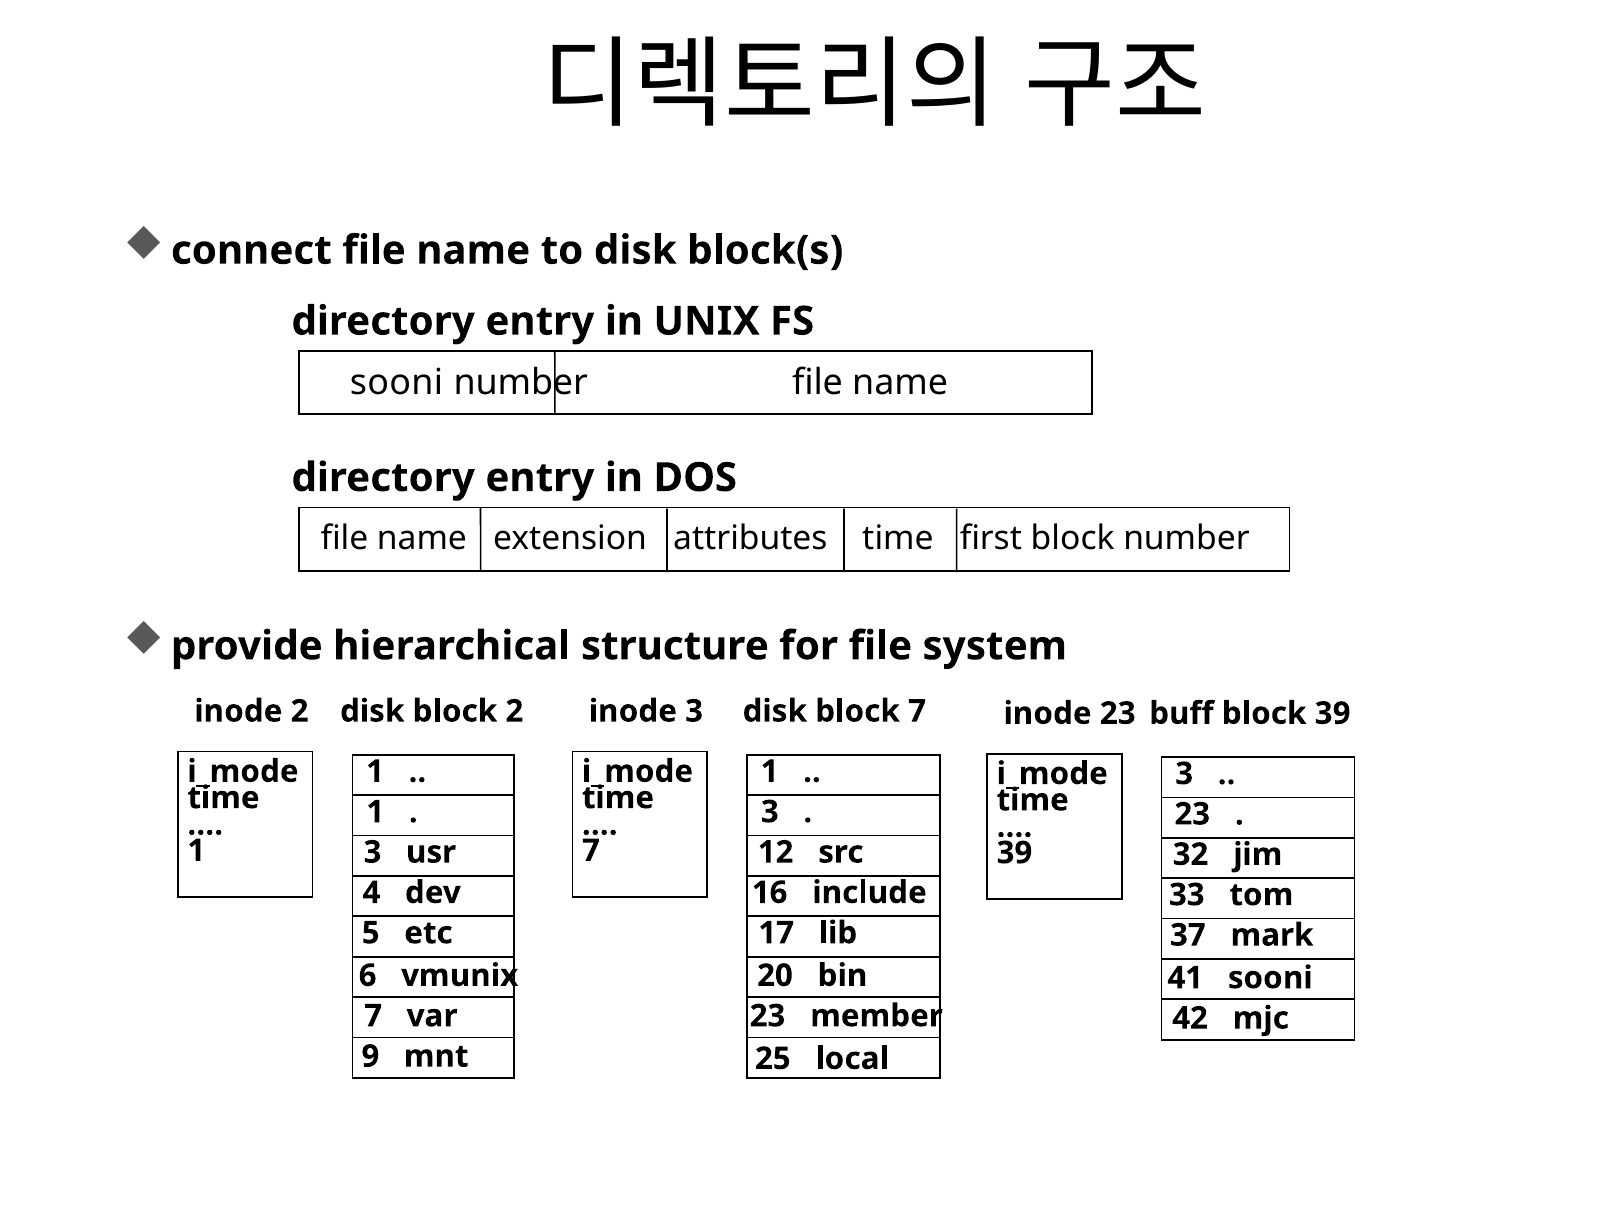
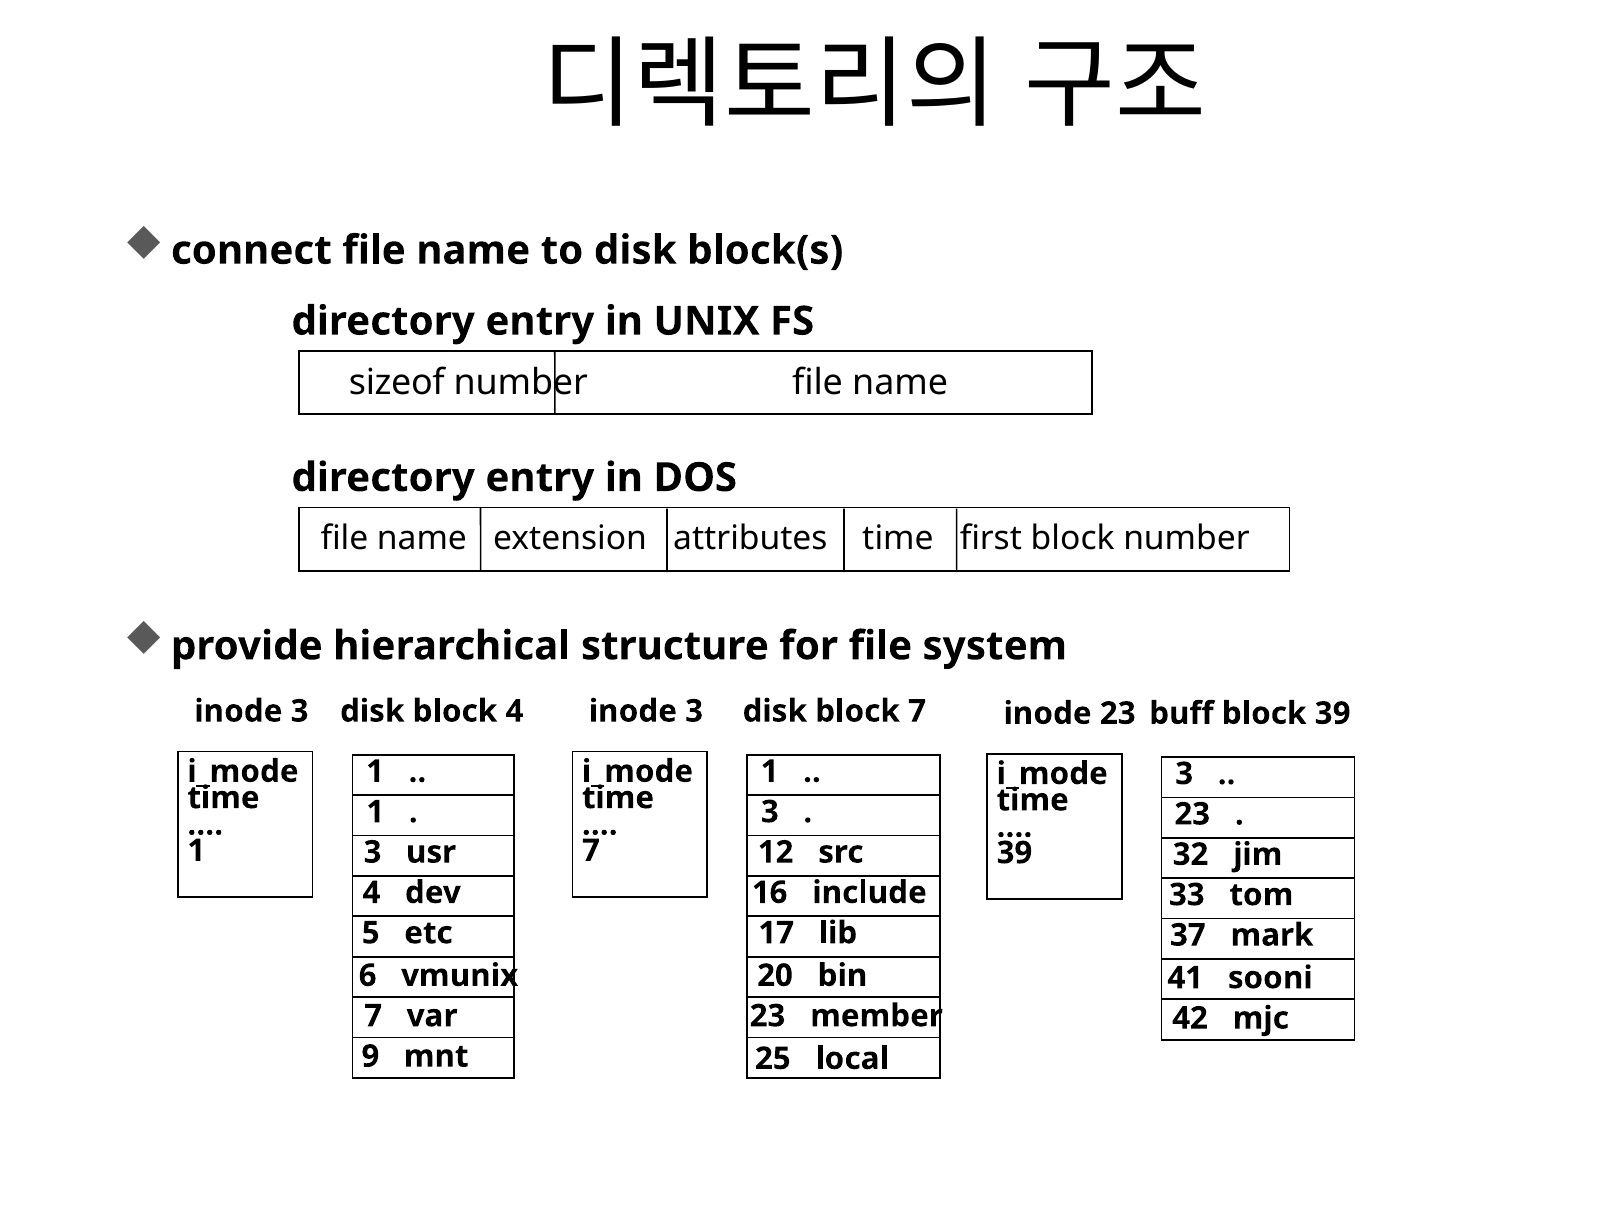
sooni at (396, 383): sooni -> sizeof
2 at (300, 711): 2 -> 3
block 2: 2 -> 4
